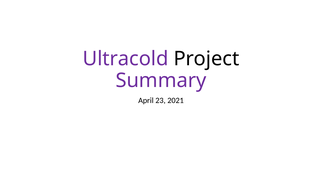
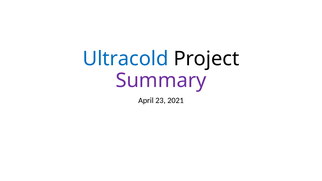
Ultracold colour: purple -> blue
